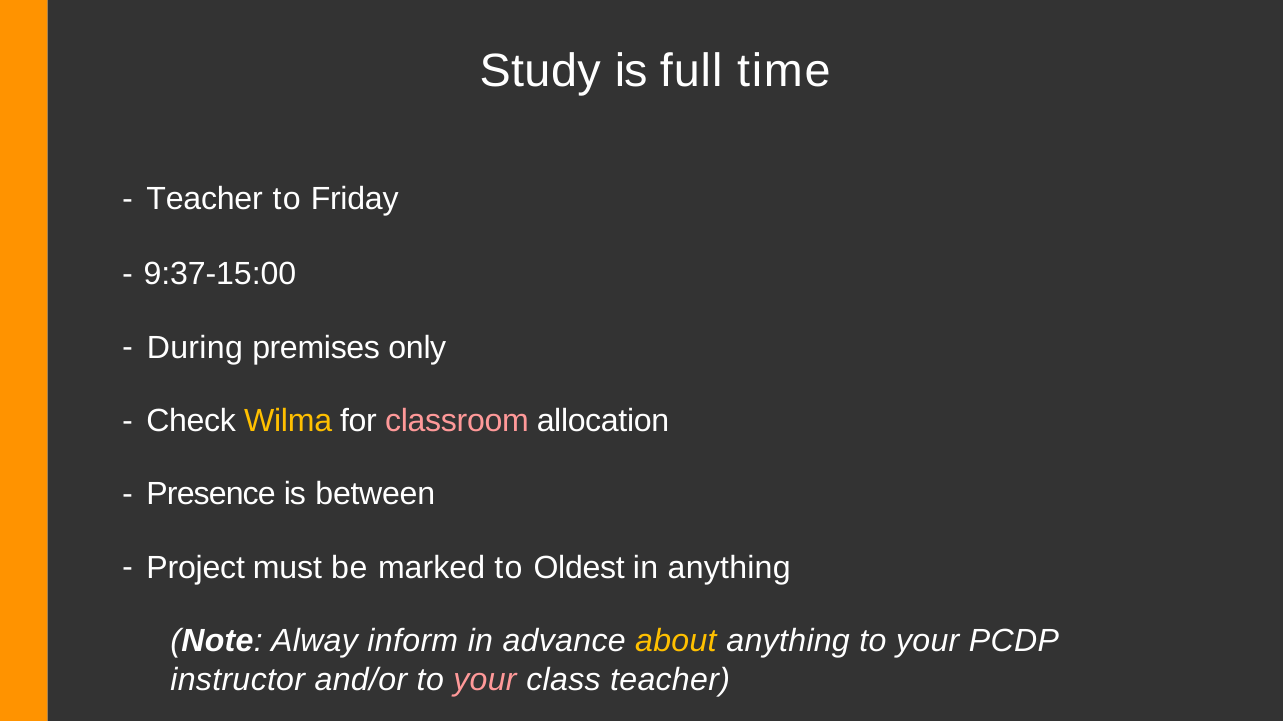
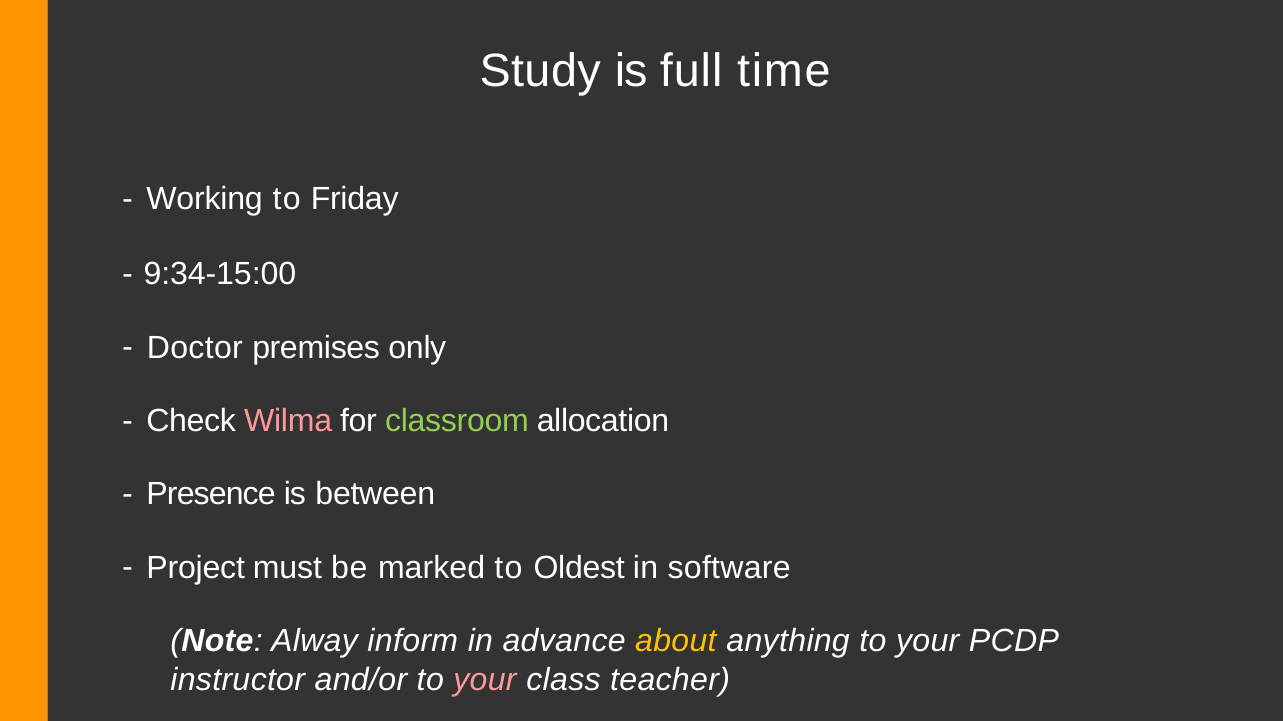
Teacher at (205, 199): Teacher -> Working
9:37-15:00: 9:37-15:00 -> 9:34-15:00
During: During -> Doctor
Wilma colour: yellow -> pink
classroom colour: pink -> light green
in anything: anything -> software
